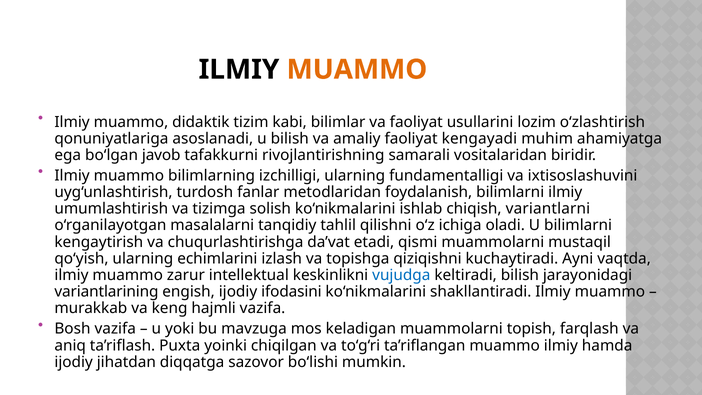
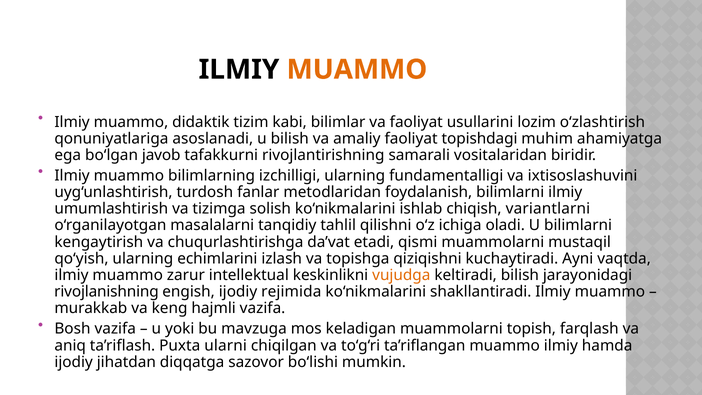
kengayadi: kengayadi -> topishdagi
vujudga colour: blue -> orange
variantlarining: variantlarining -> rivojlanishning
ifodasini: ifodasini -> rejimida
yoinki: yoinki -> ularni
